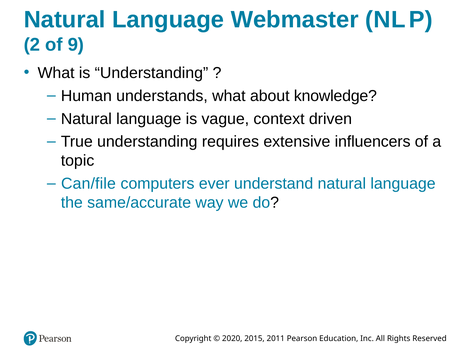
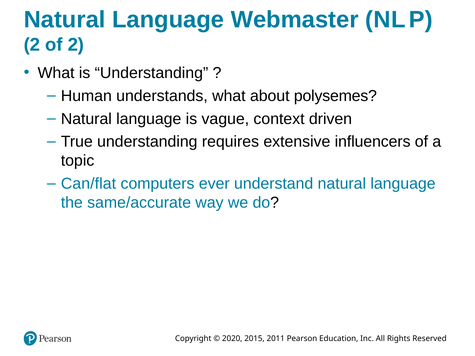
of 9: 9 -> 2
knowledge: knowledge -> polysemes
Can/file: Can/file -> Can/flat
